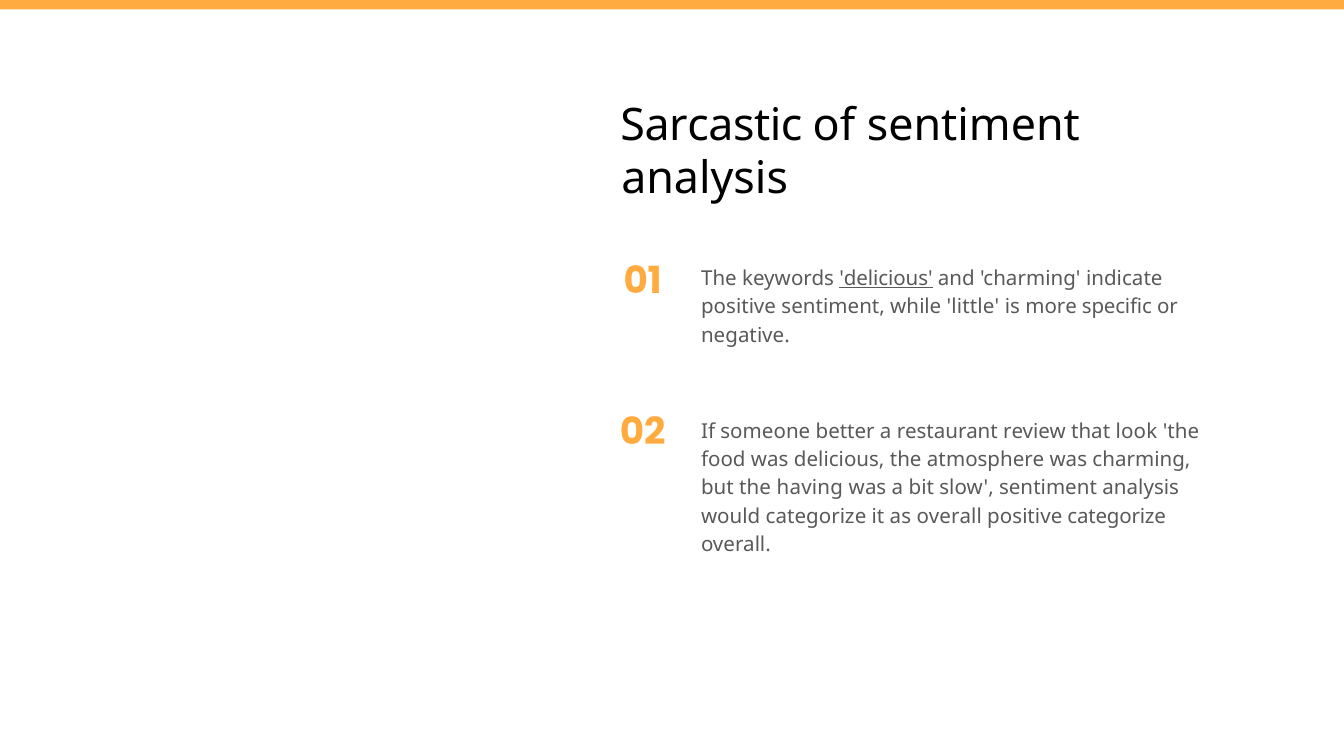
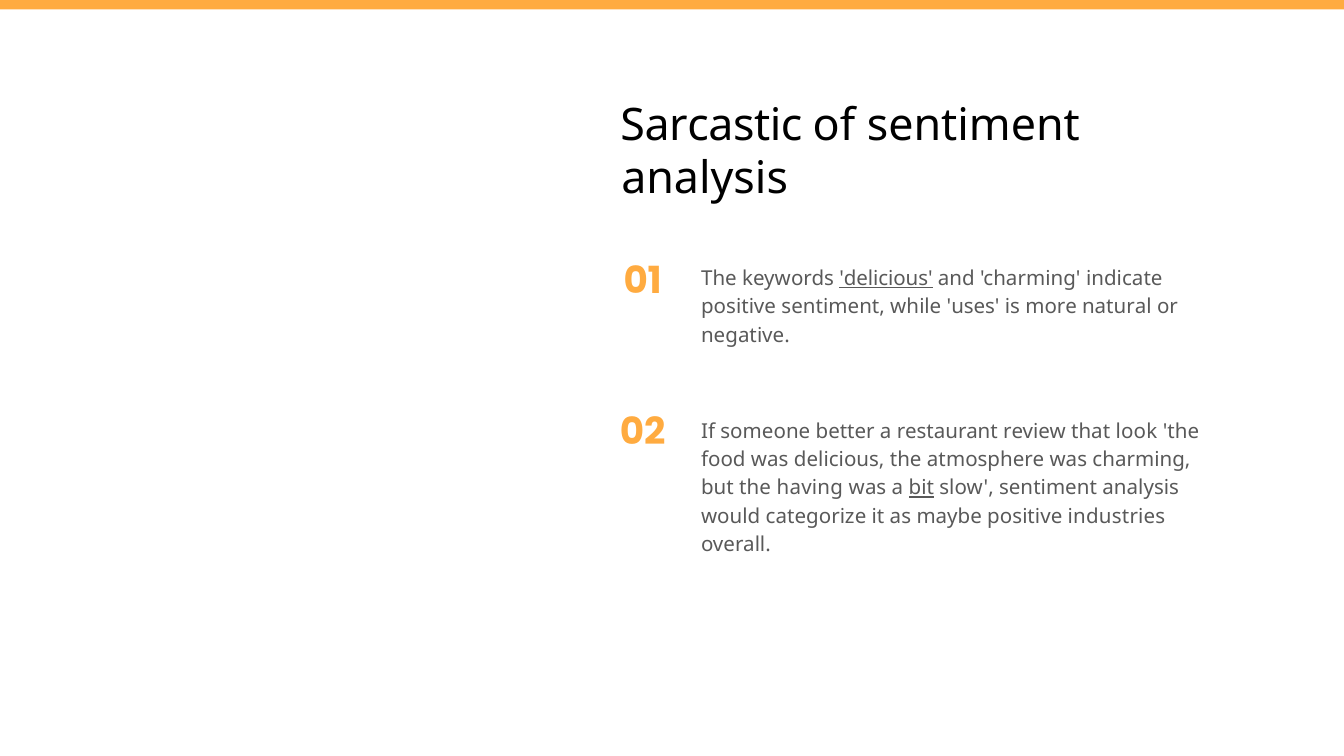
little: little -> uses
specific: specific -> natural
bit underline: none -> present
as overall: overall -> maybe
positive categorize: categorize -> industries
